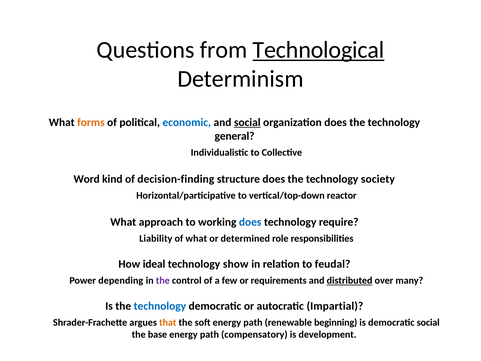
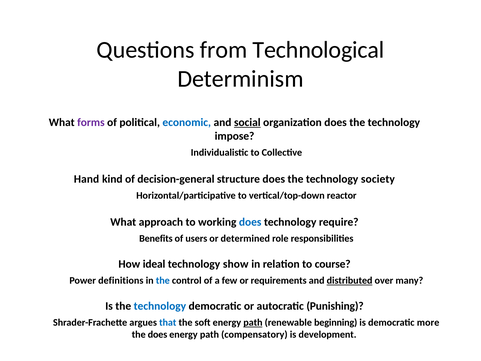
Technological underline: present -> none
forms colour: orange -> purple
general: general -> impose
Word: Word -> Hand
decision-finding: decision-finding -> decision-general
Liability: Liability -> Benefits
of what: what -> users
feudal: feudal -> course
depending: depending -> definitions
the at (163, 280) colour: purple -> blue
Impartial: Impartial -> Punishing
that colour: orange -> blue
path at (253, 322) underline: none -> present
democratic social: social -> more
the base: base -> does
